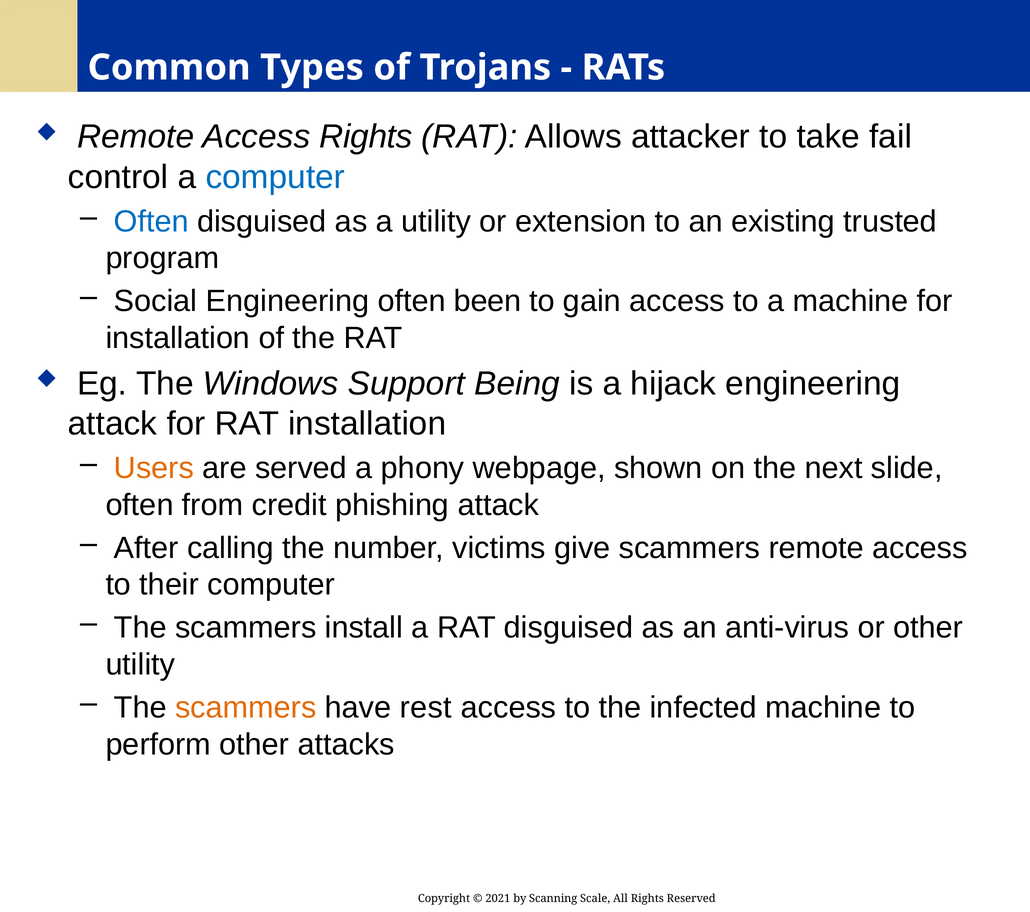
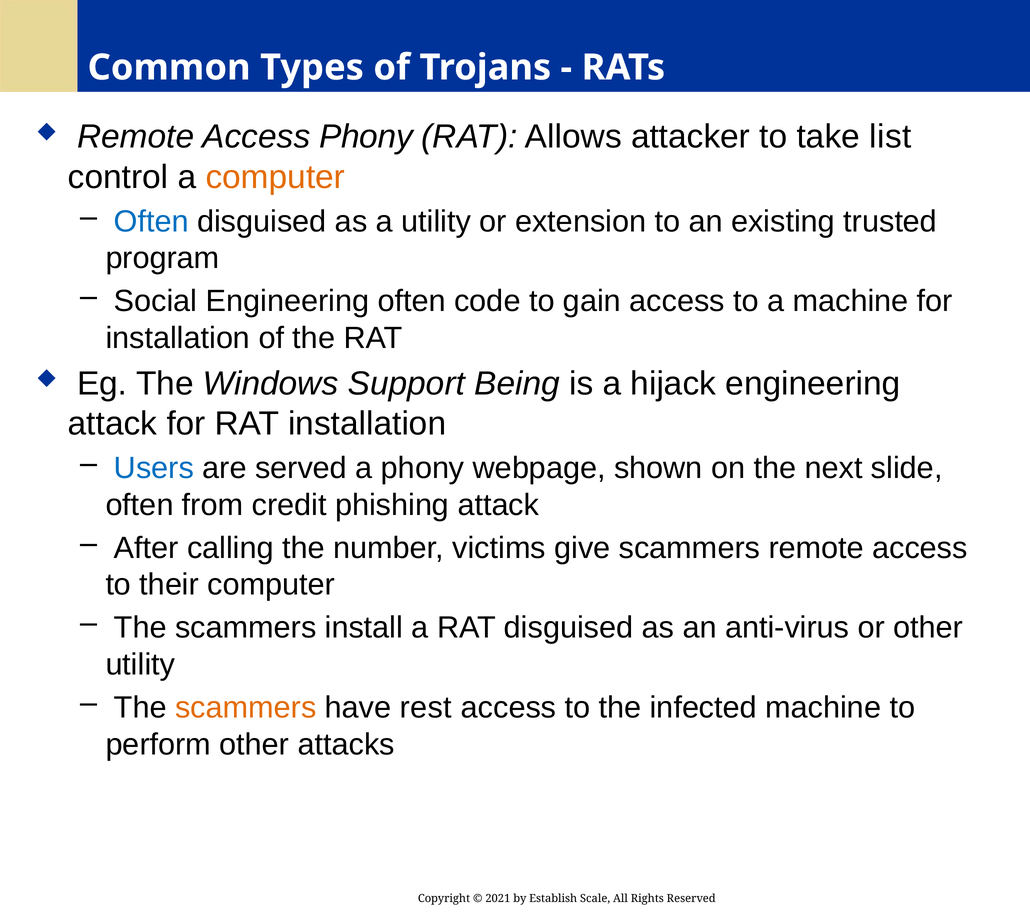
Access Rights: Rights -> Phony
fail: fail -> list
computer at (275, 177) colour: blue -> orange
been: been -> code
Users colour: orange -> blue
Scanning: Scanning -> Establish
